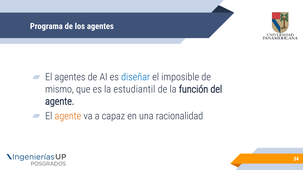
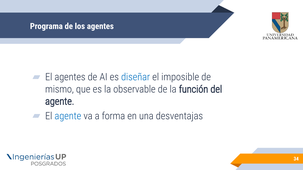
estudiantil: estudiantil -> observable
agente at (68, 116) colour: orange -> blue
capaz: capaz -> forma
racionalidad: racionalidad -> desventajas
